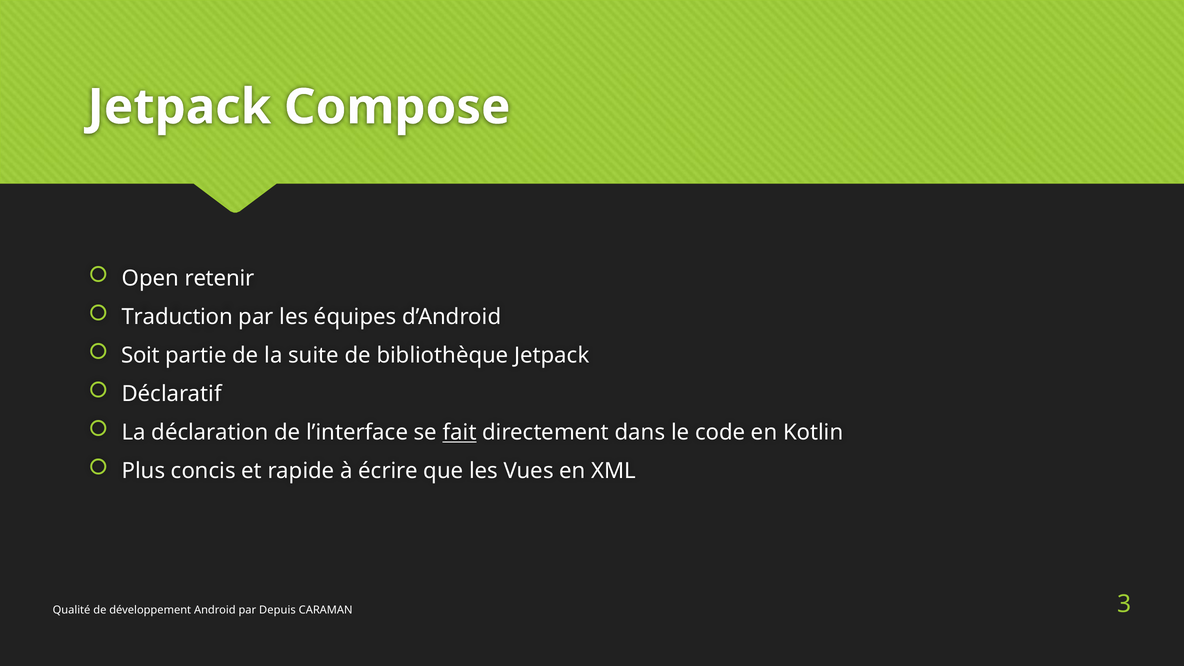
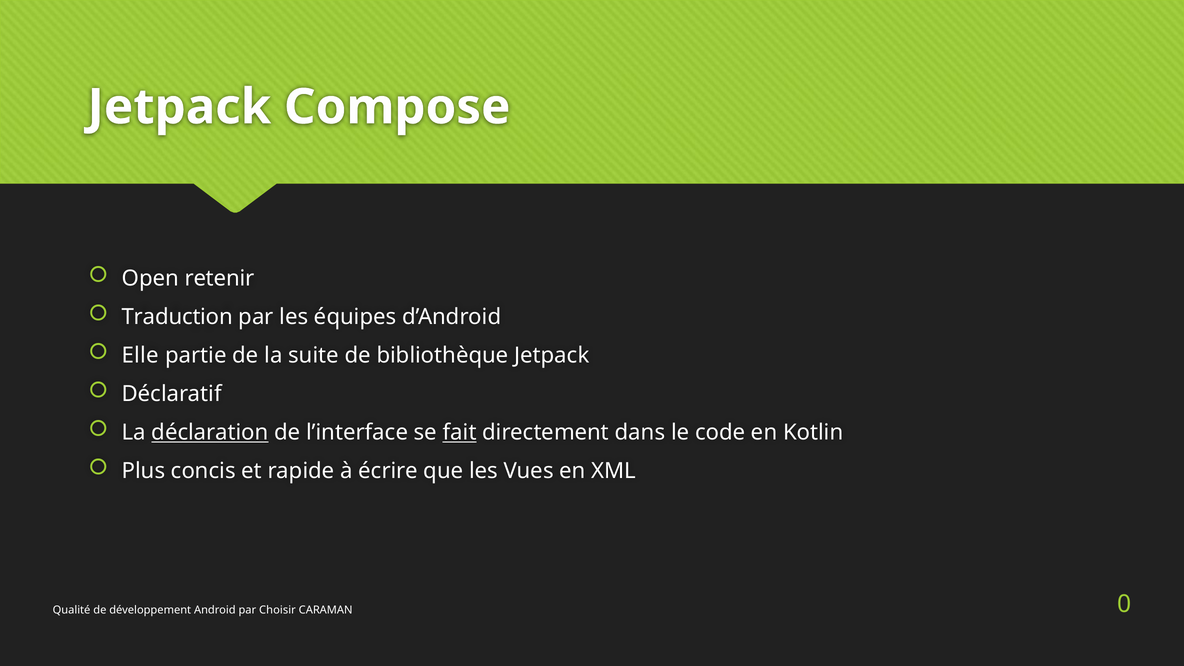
Soit: Soit -> Elle
déclaration underline: none -> present
Depuis: Depuis -> Choisir
3: 3 -> 0
